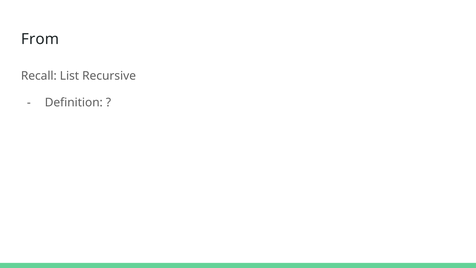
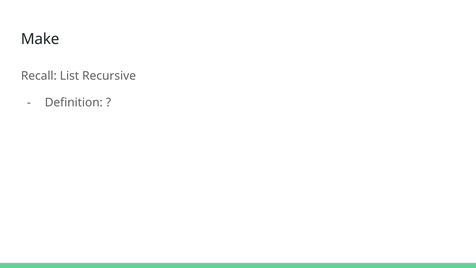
From: From -> Make
